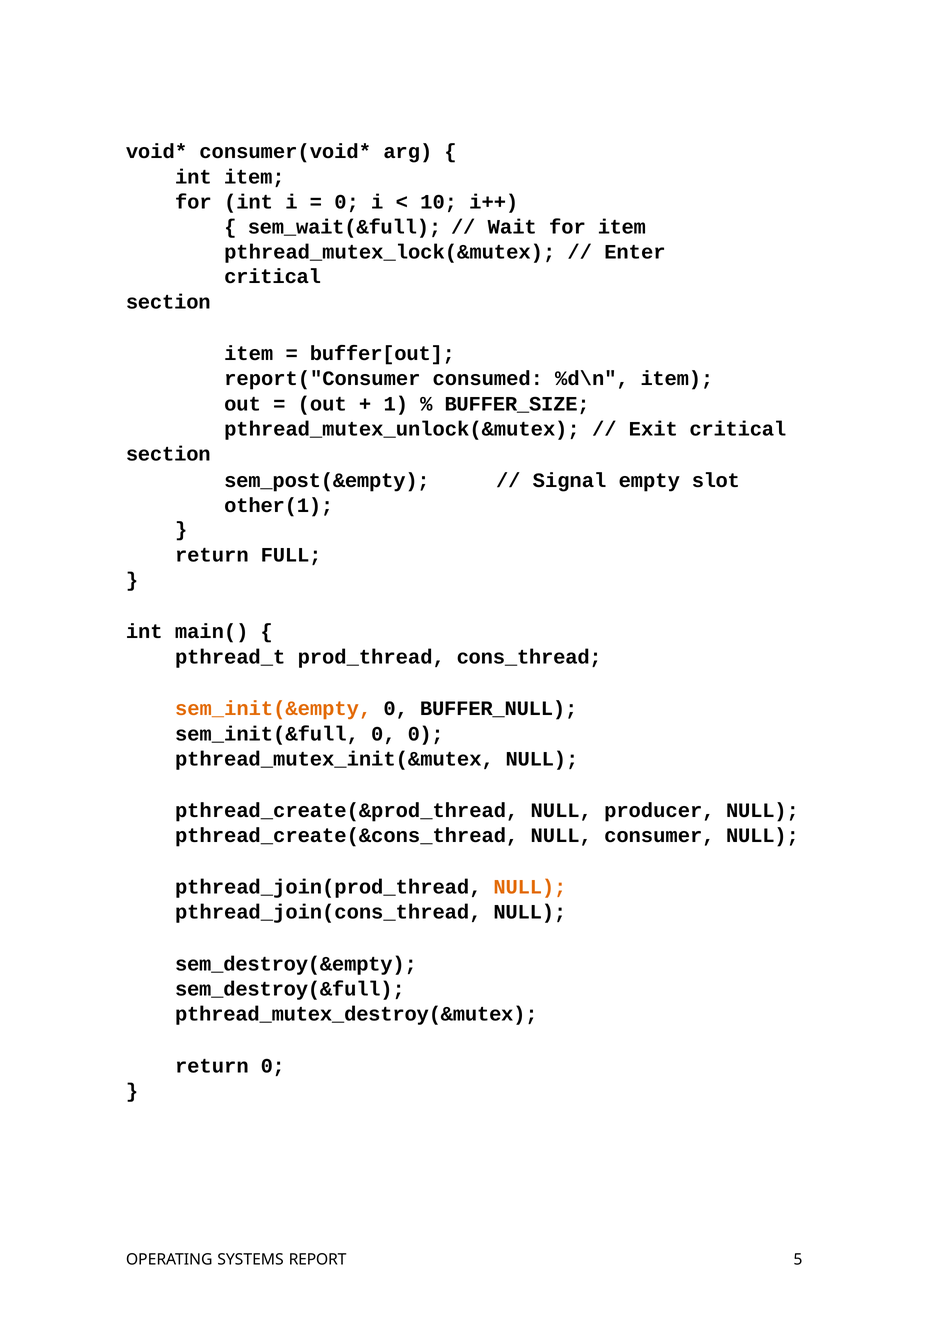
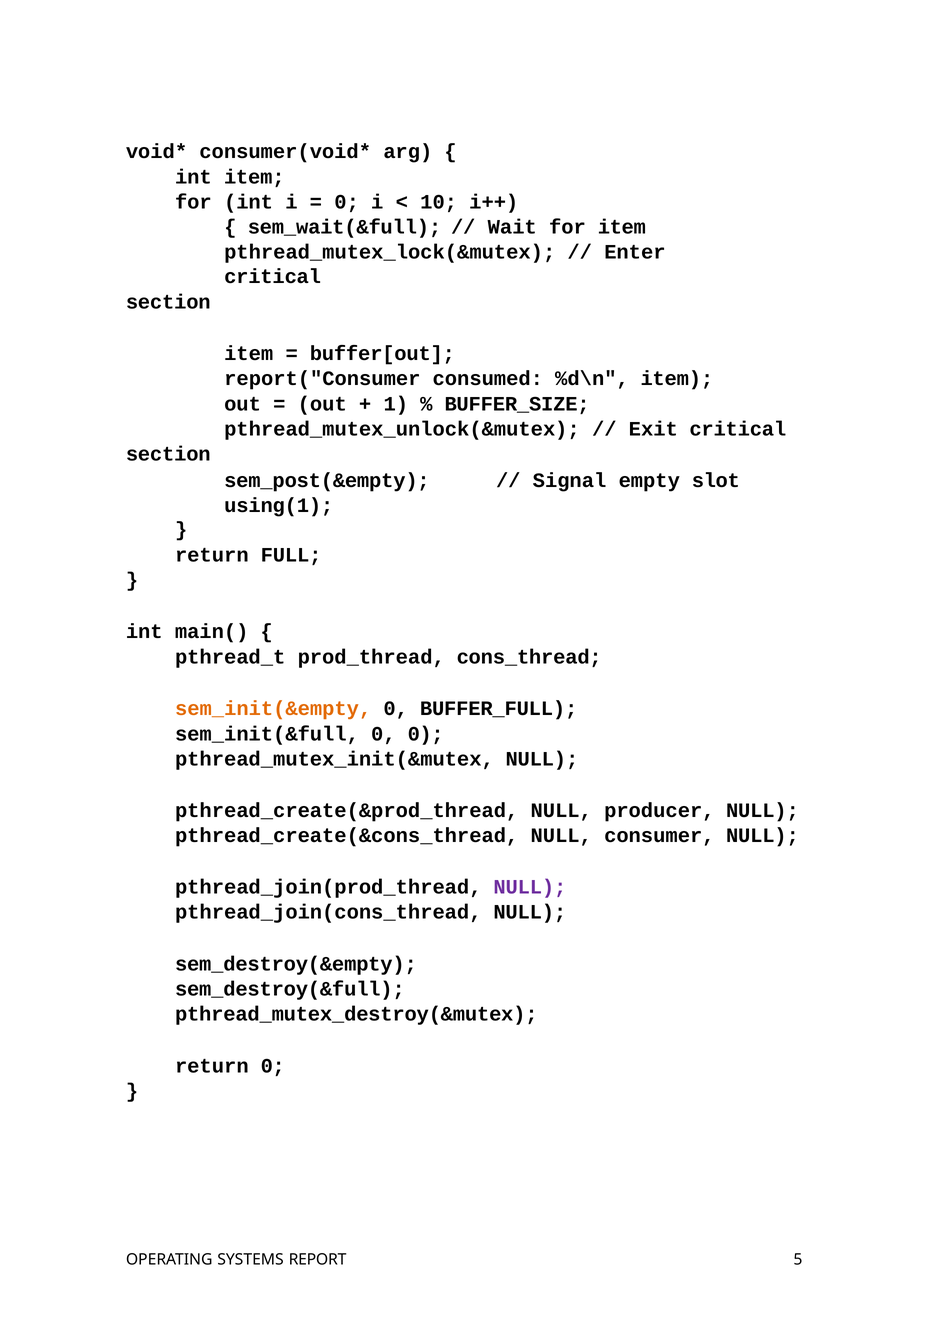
other(1: other(1 -> using(1
BUFFER_NULL: BUFFER_NULL -> BUFFER_FULL
NULL at (530, 888) colour: orange -> purple
